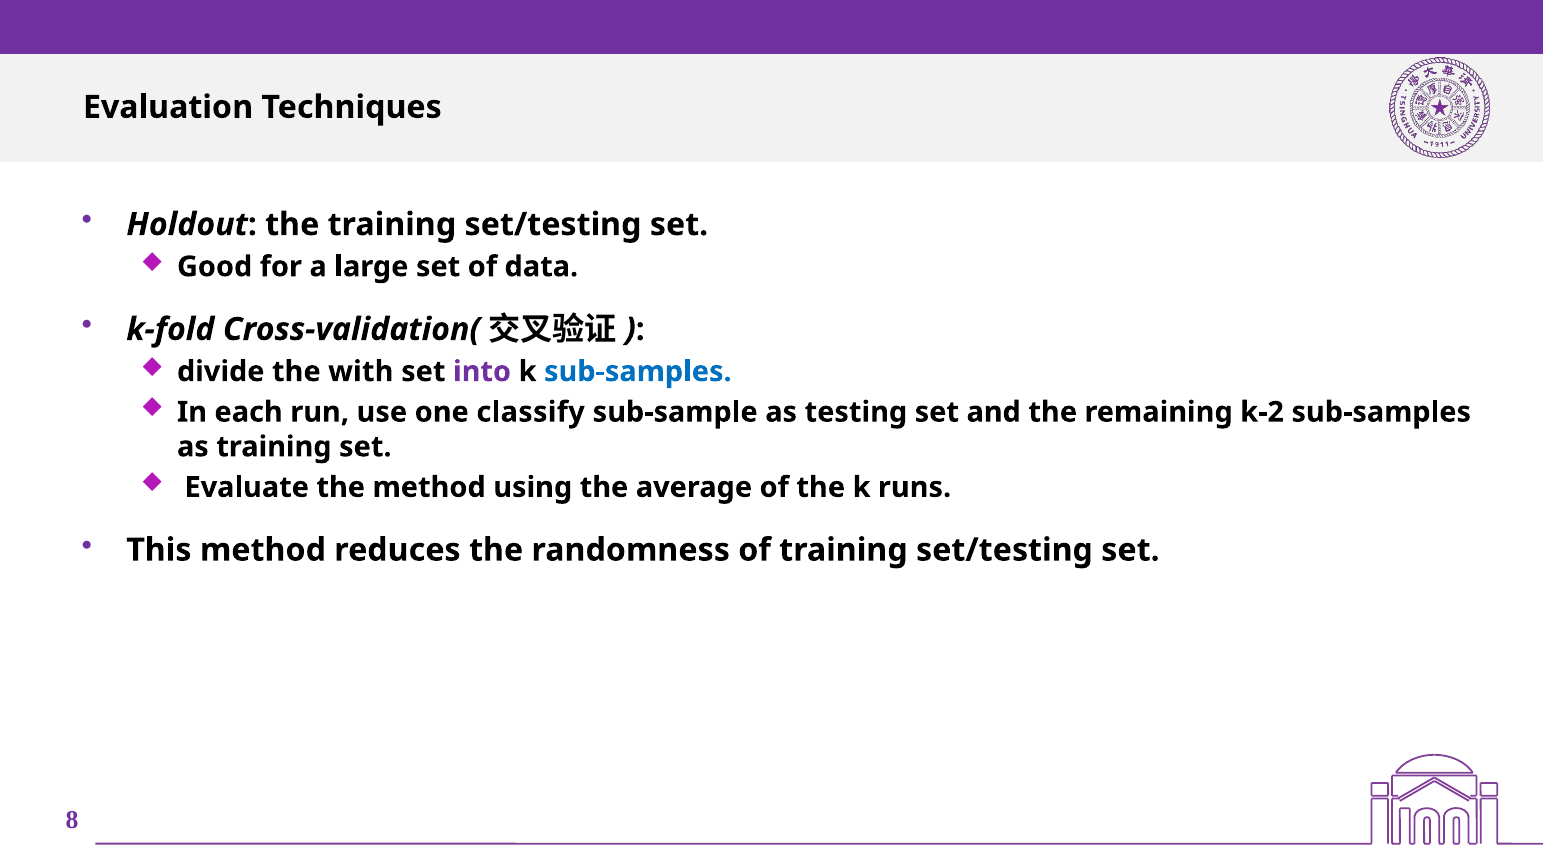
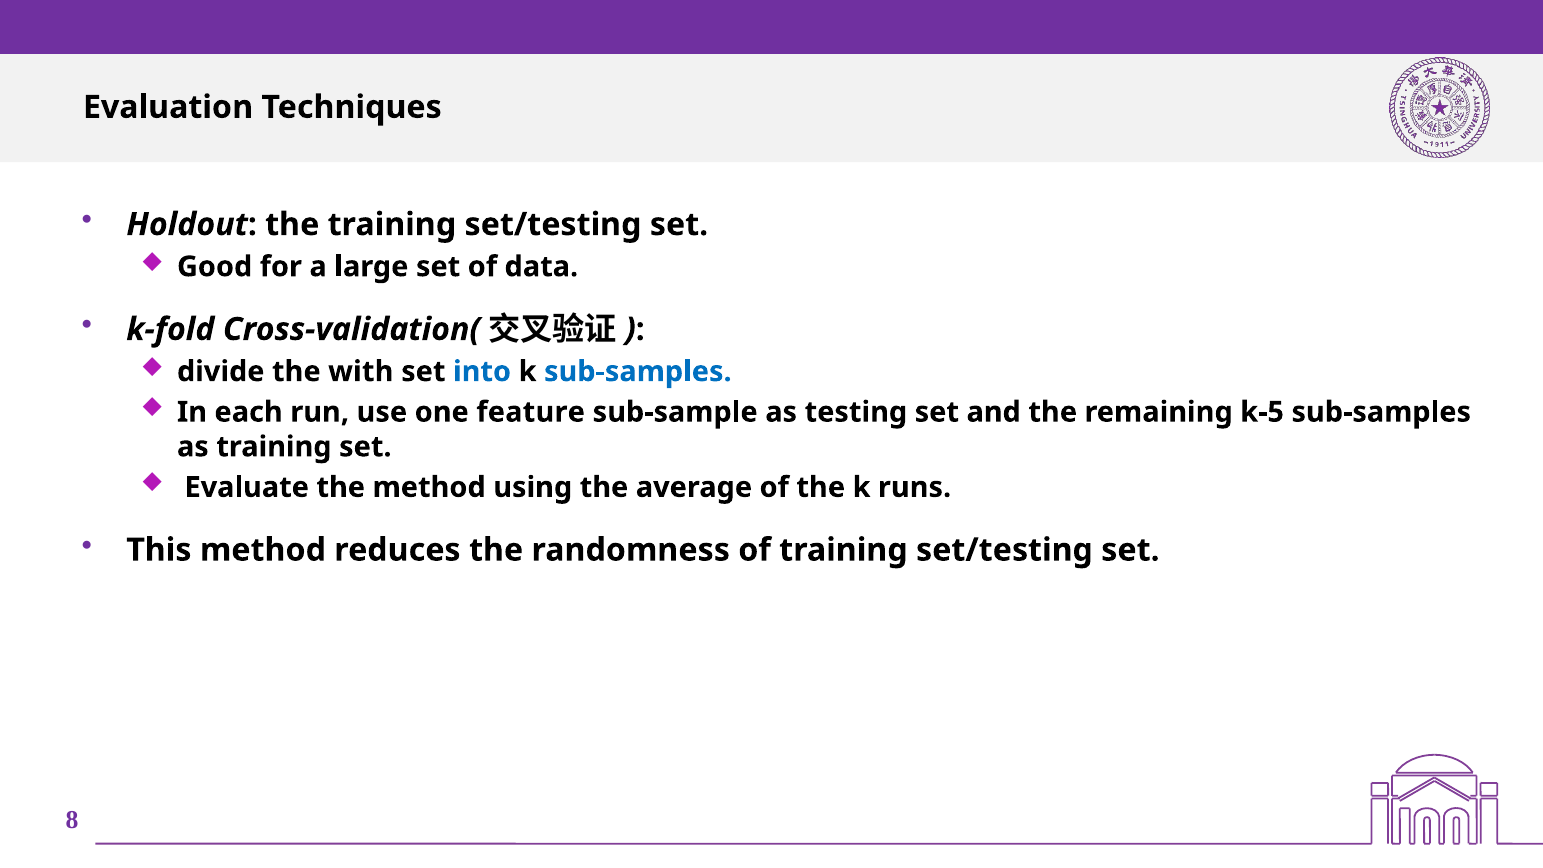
into colour: purple -> blue
classify: classify -> feature
k-2: k-2 -> k-5
